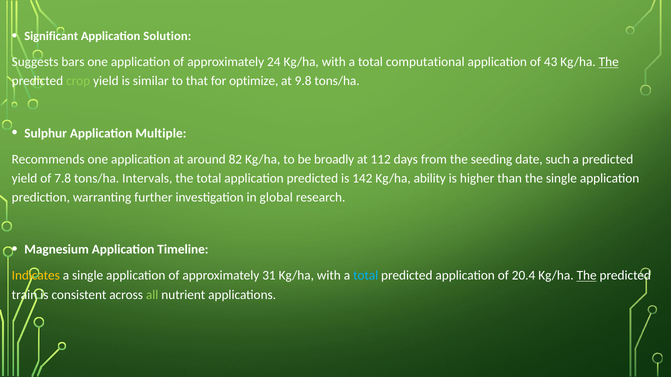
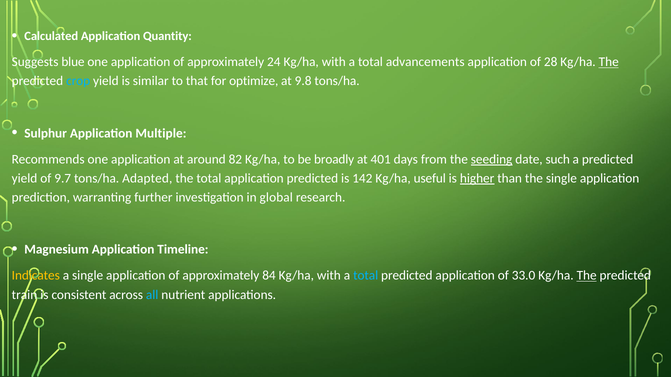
Significant: Significant -> Calculated
Solution: Solution -> Quantity
bars: bars -> blue
computational: computational -> advancements
43: 43 -> 28
crop colour: light green -> light blue
112: 112 -> 401
seeding underline: none -> present
7.8: 7.8 -> 9.7
Intervals: Intervals -> Adapted
ability: ability -> useful
higher underline: none -> present
31: 31 -> 84
20.4: 20.4 -> 33.0
all colour: light green -> light blue
